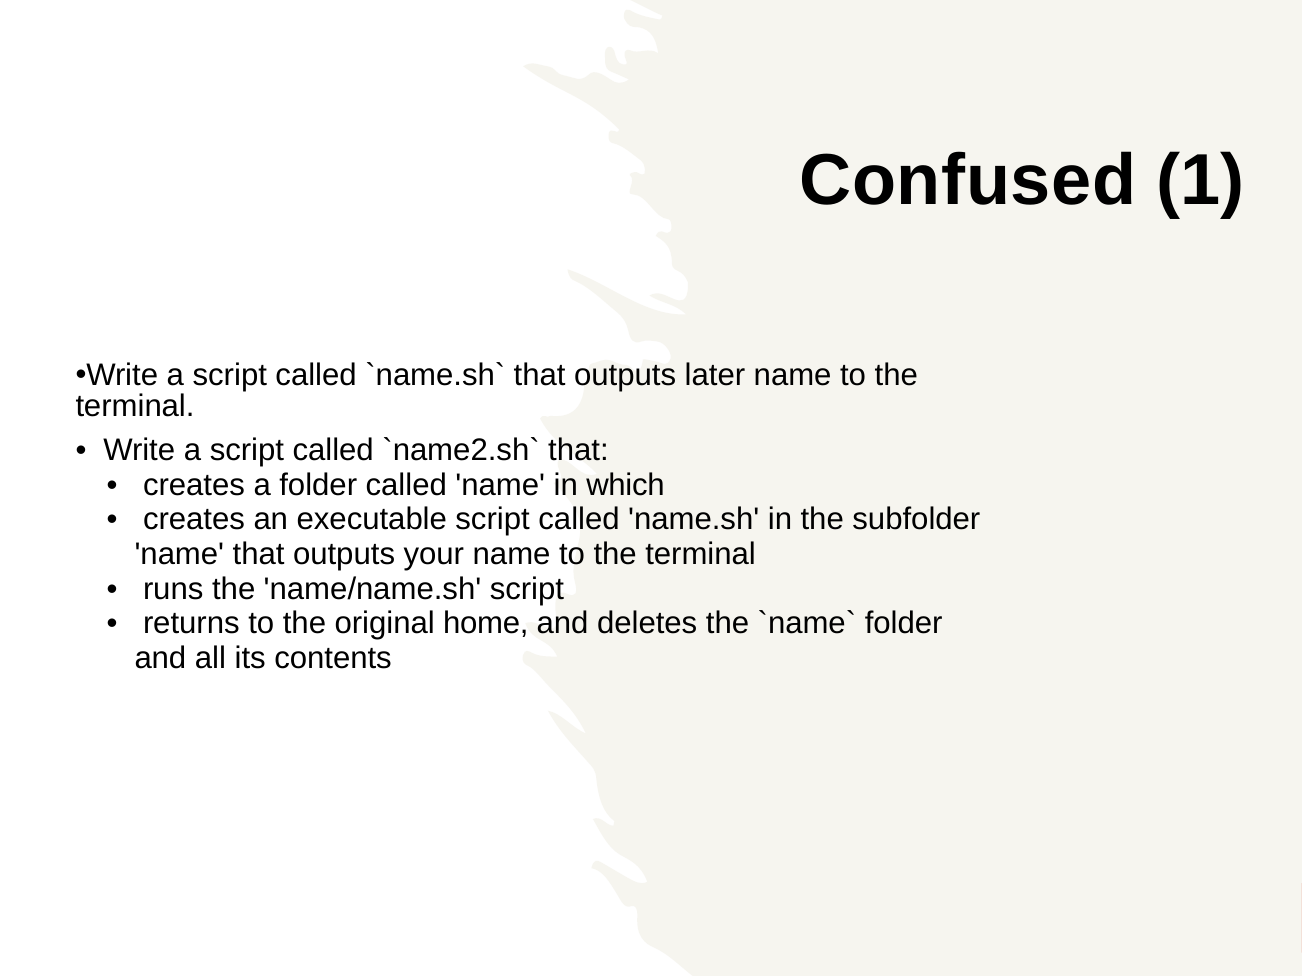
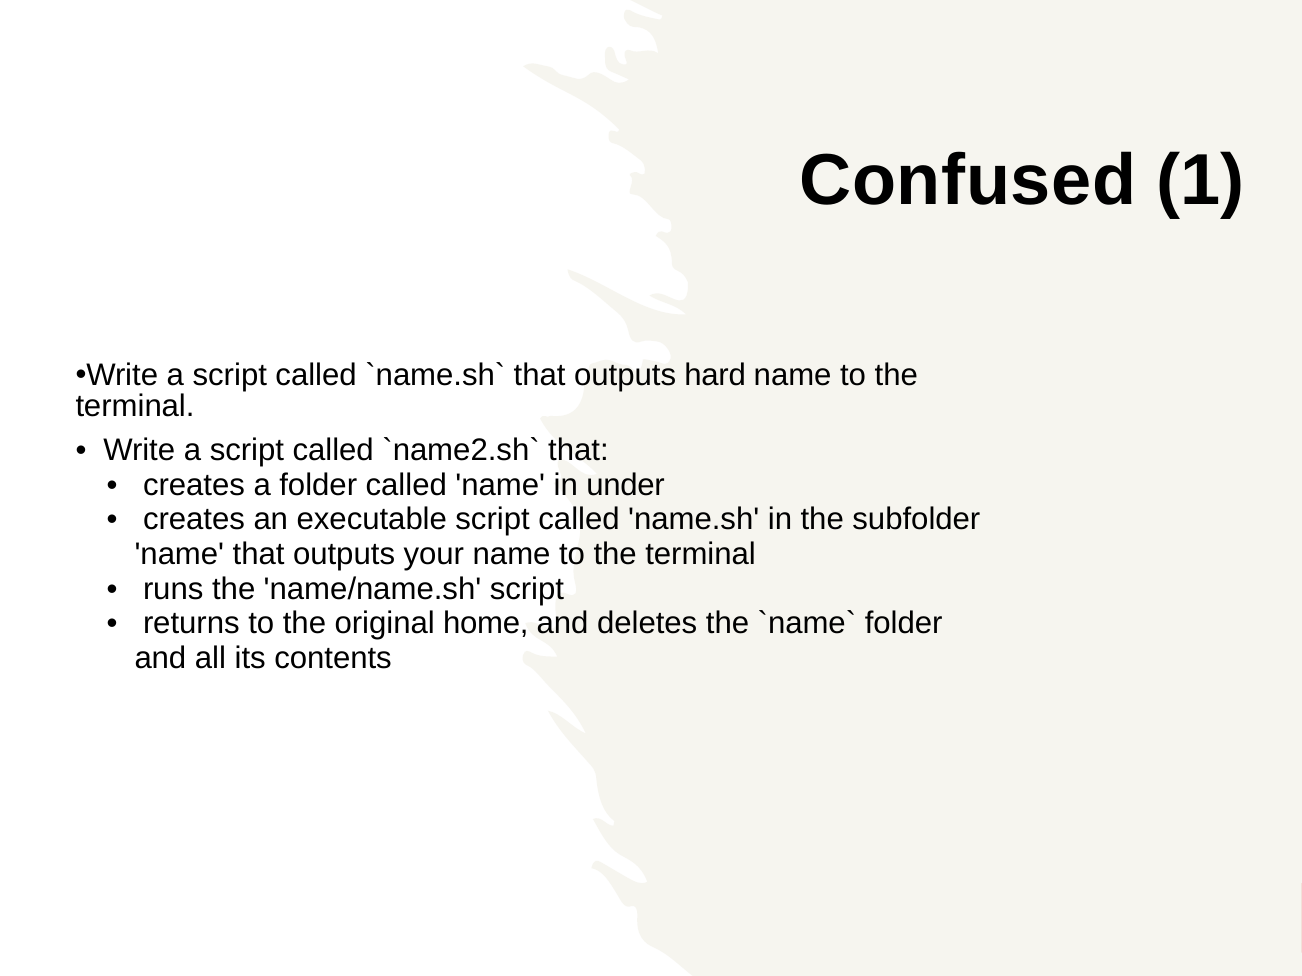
later: later -> hard
which: which -> under
